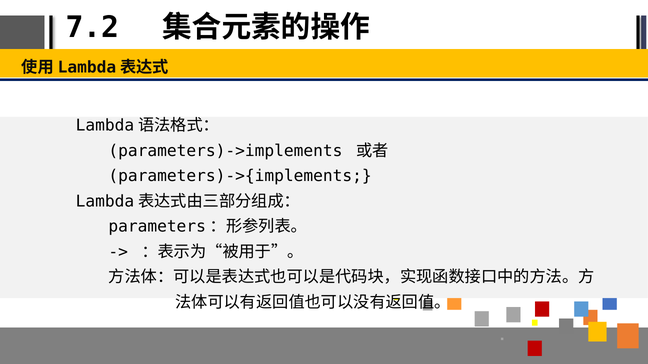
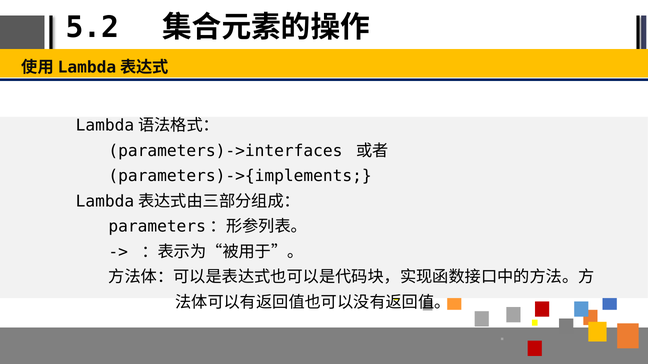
7.2: 7.2 -> 5.2
parameters)->implements: parameters)->implements -> parameters)->interfaces
